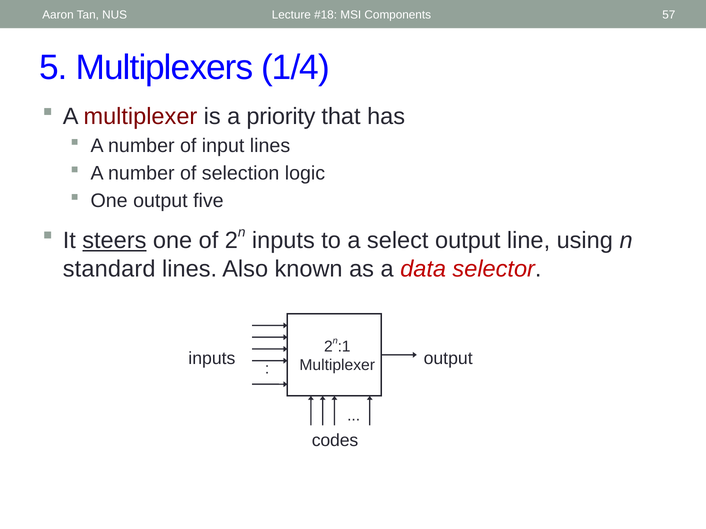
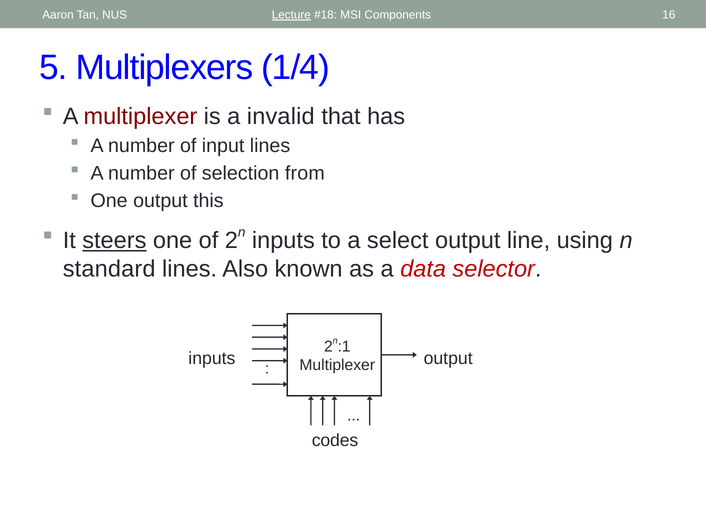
Lecture underline: none -> present
57: 57 -> 16
priority: priority -> invalid
logic: logic -> from
five: five -> this
